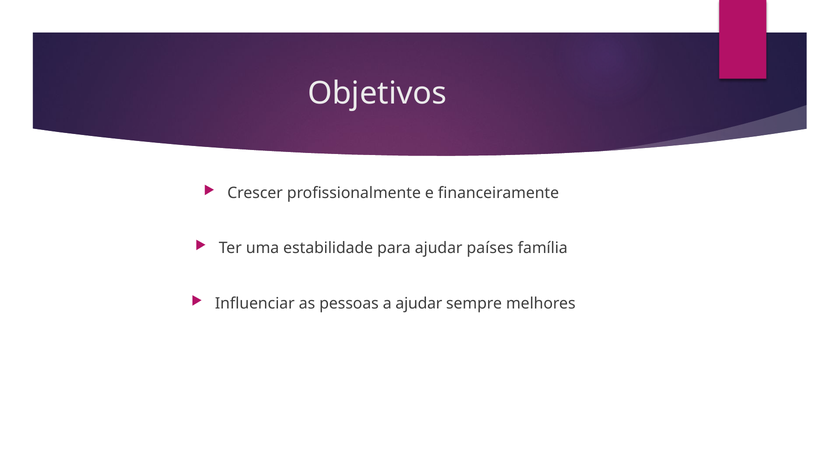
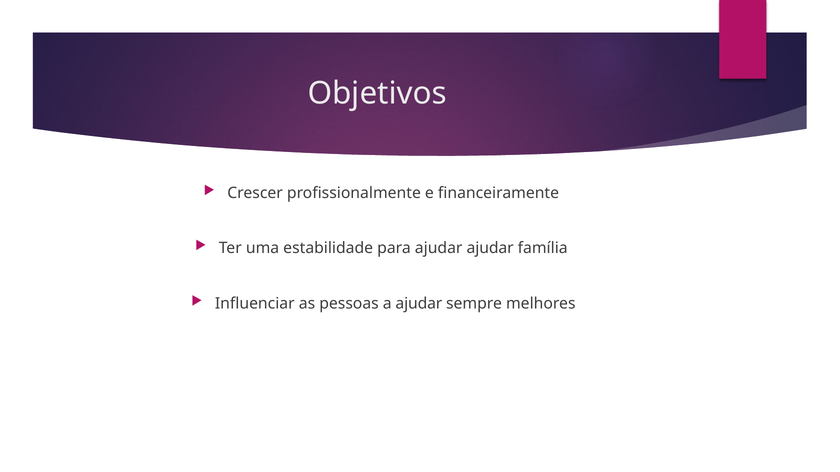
ajudar países: países -> ajudar
